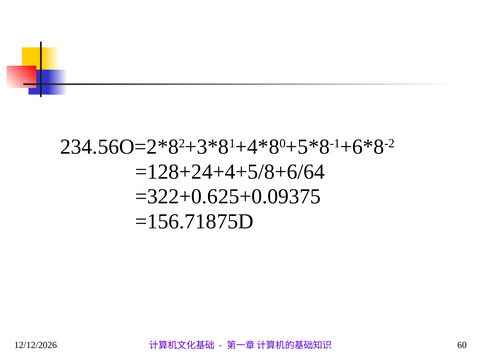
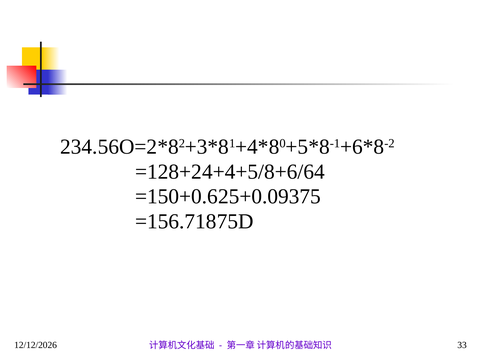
=322+0.625+0.09375: =322+0.625+0.09375 -> =150+0.625+0.09375
60: 60 -> 33
